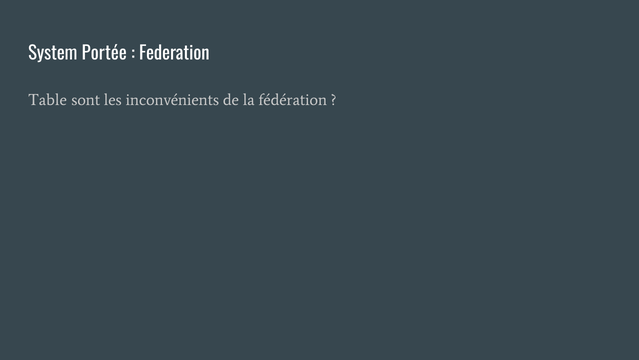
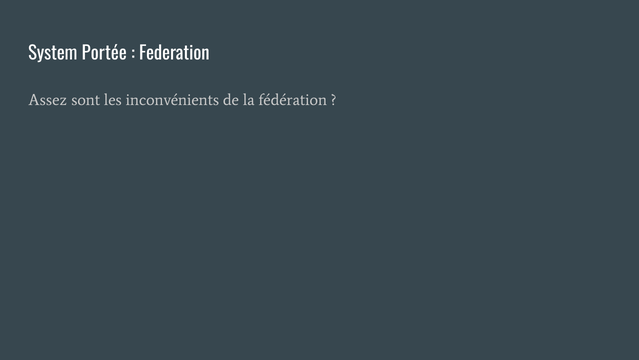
Table: Table -> Assez
